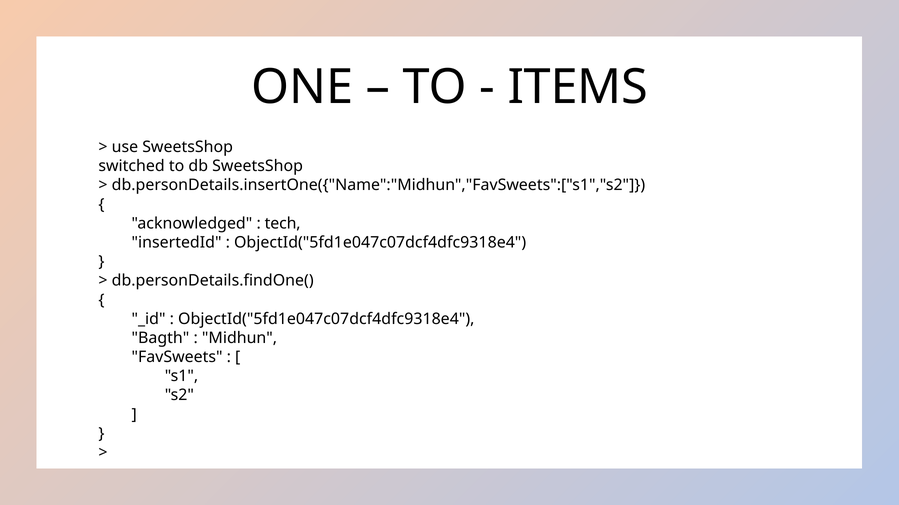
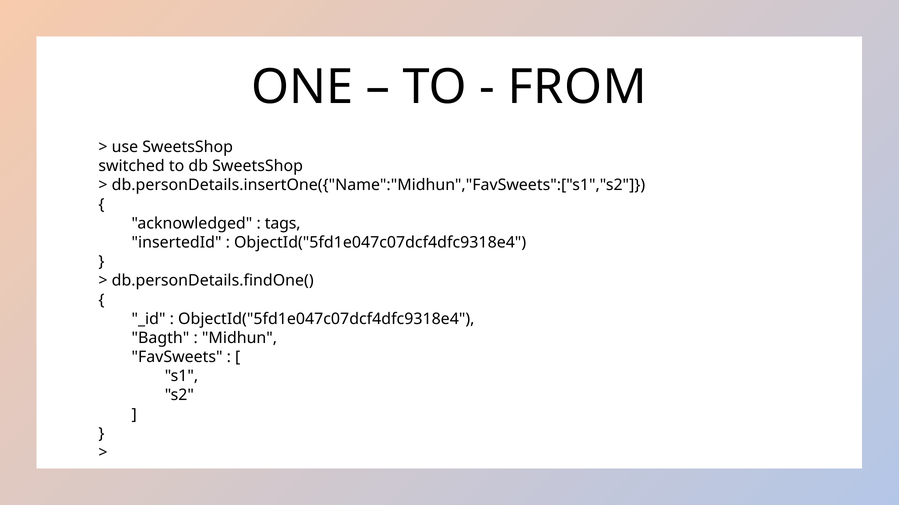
ITEMS: ITEMS -> FROM
tech: tech -> tags
